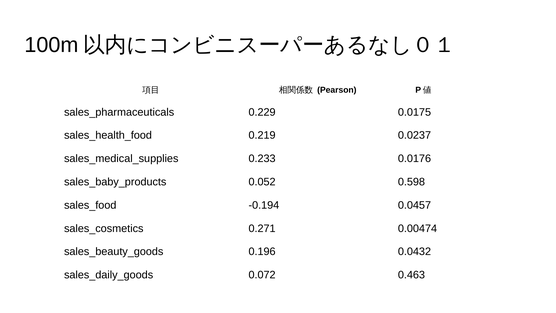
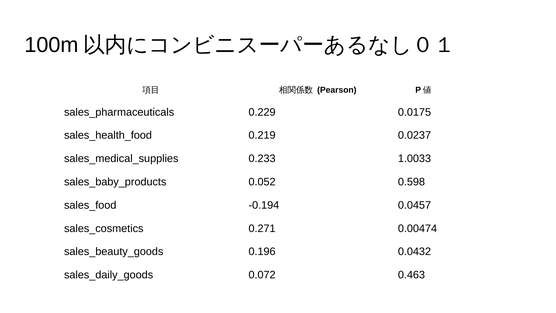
0.0176: 0.0176 -> 1.0033
